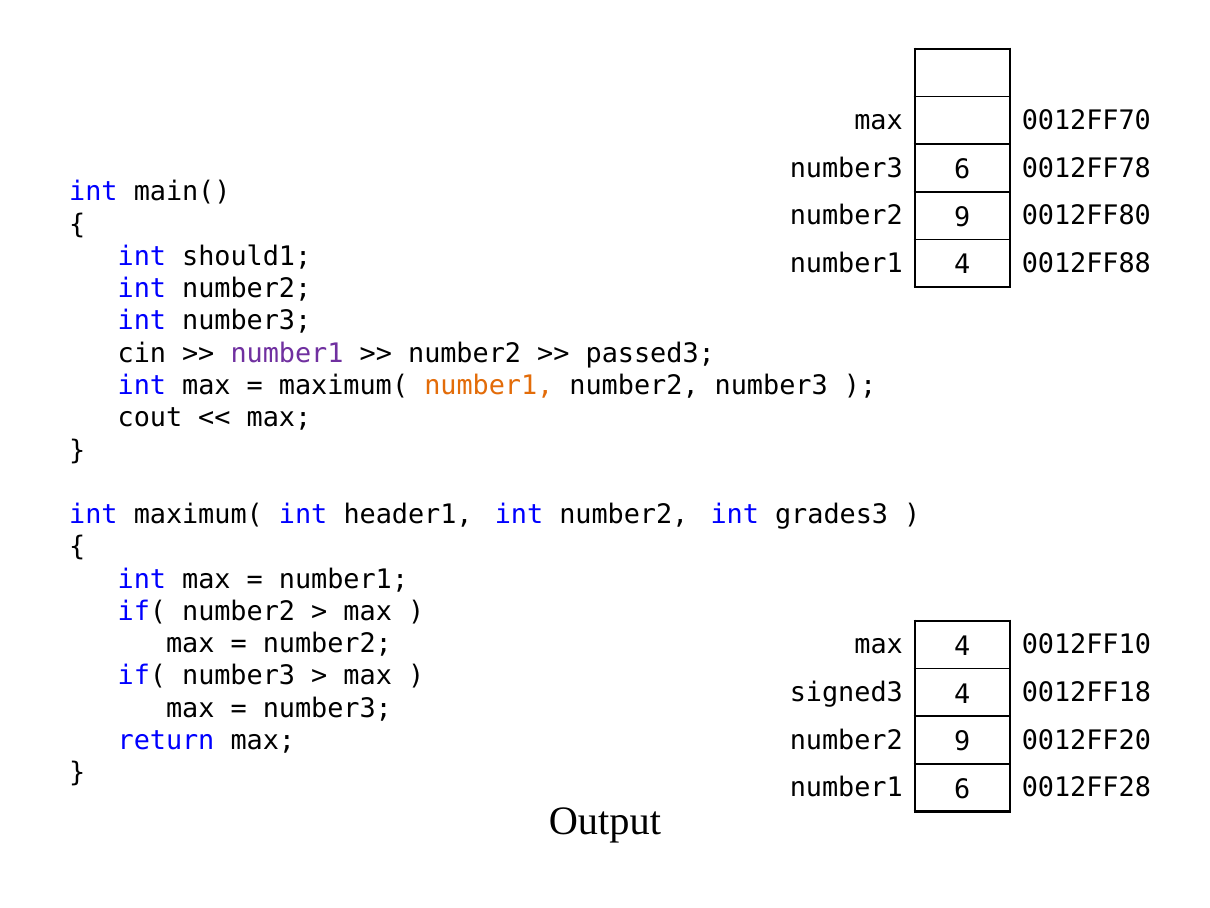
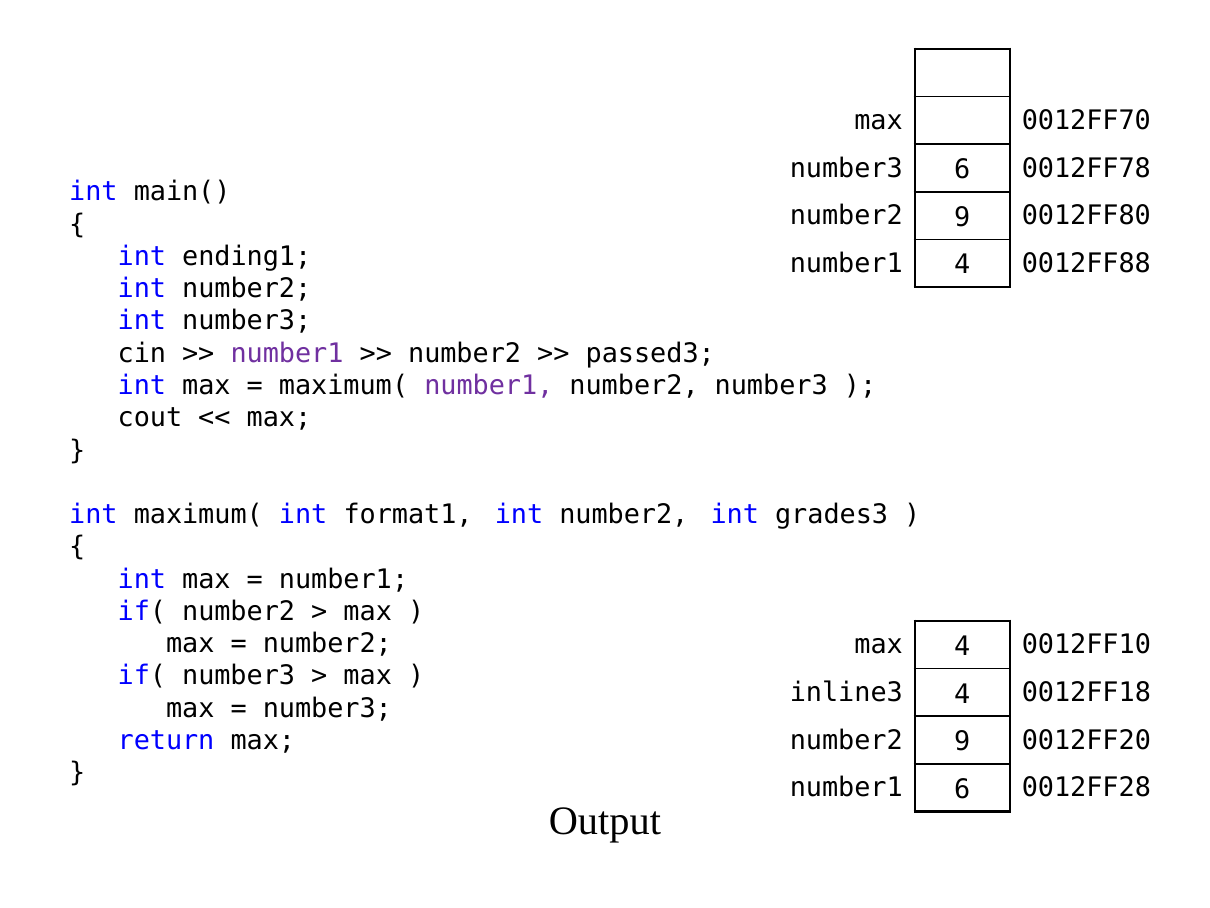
should1: should1 -> ending1
number1 at (489, 385) colour: orange -> purple
header1: header1 -> format1
signed3: signed3 -> inline3
